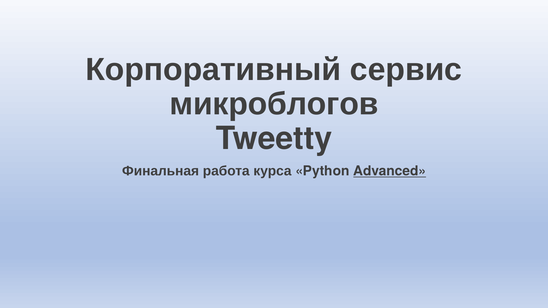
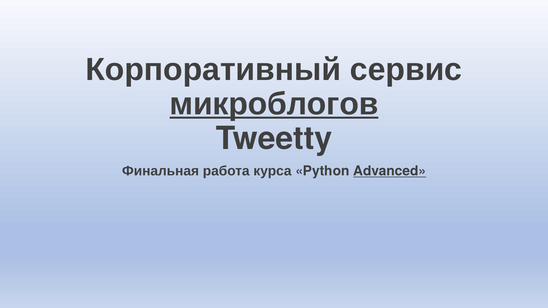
микроблогов underline: none -> present
